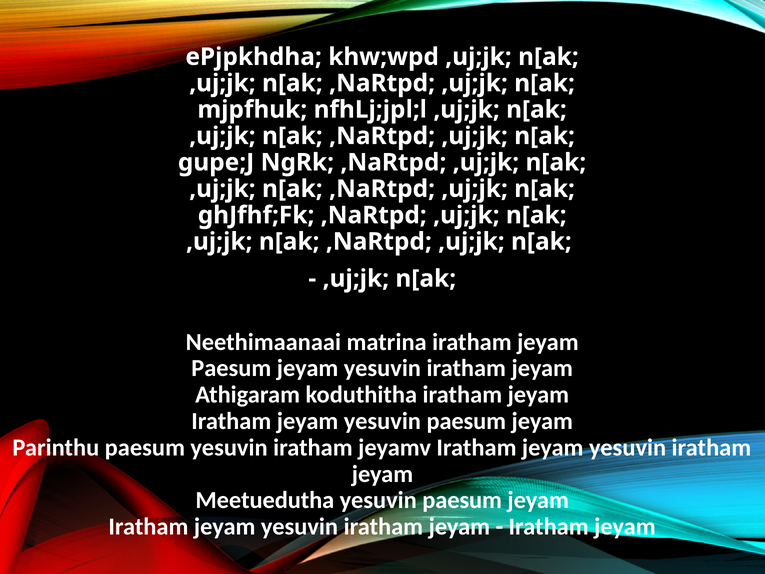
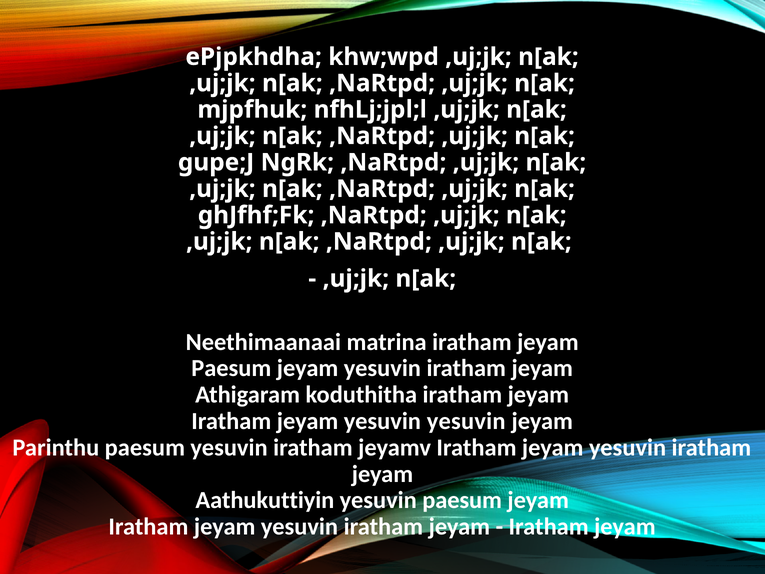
jeyam yesuvin paesum: paesum -> yesuvin
Meetuedutha: Meetuedutha -> Aathukuttiyin
